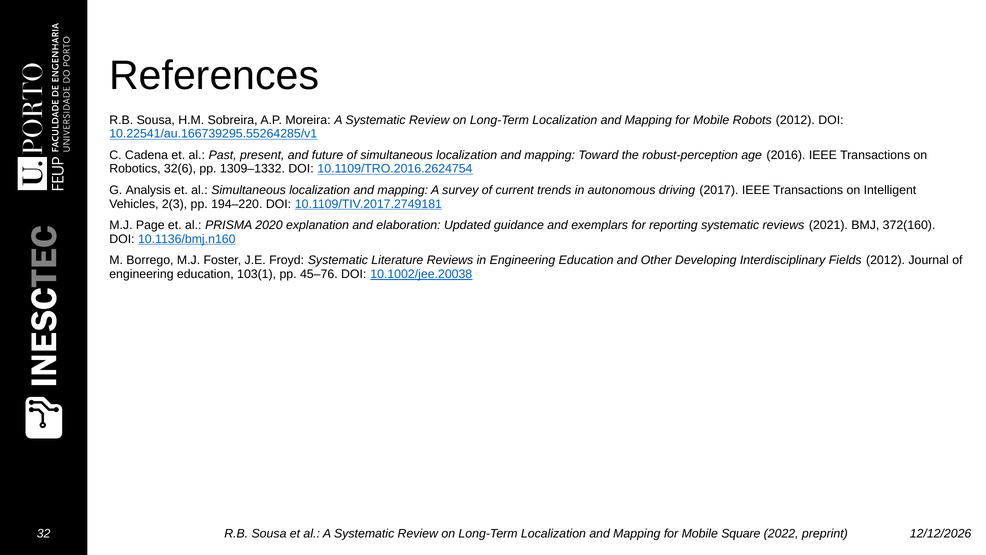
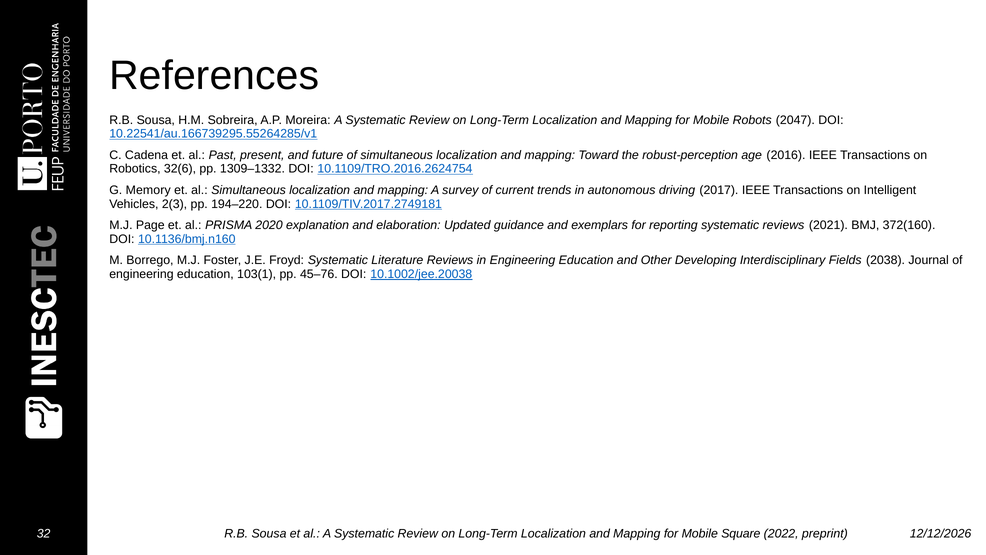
Robots 2012: 2012 -> 2047
Analysis: Analysis -> Memory
Fields 2012: 2012 -> 2038
